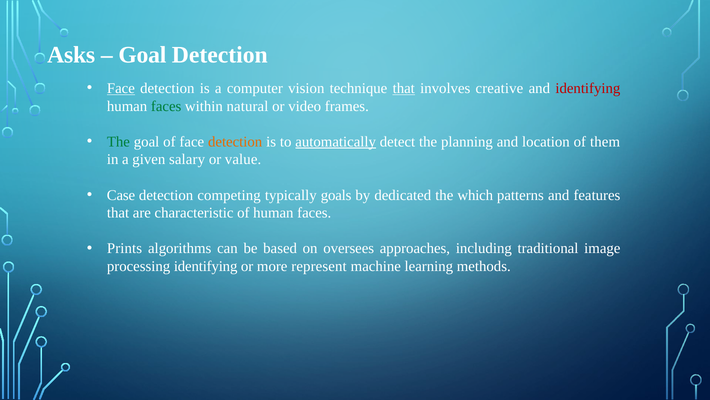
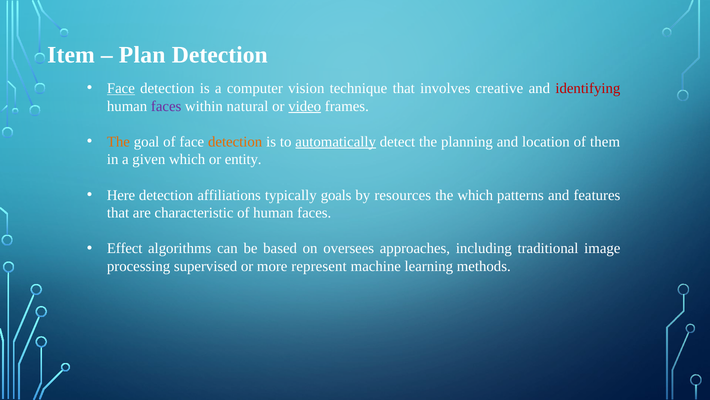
Asks: Asks -> Item
Goal at (142, 55): Goal -> Plan
that at (404, 88) underline: present -> none
faces at (166, 106) colour: green -> purple
video underline: none -> present
The at (118, 142) colour: green -> orange
given salary: salary -> which
value: value -> entity
Case: Case -> Here
competing: competing -> affiliations
dedicated: dedicated -> resources
Prints: Prints -> Effect
processing identifying: identifying -> supervised
